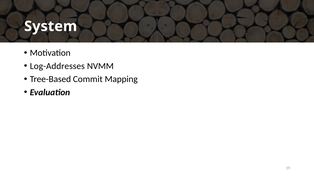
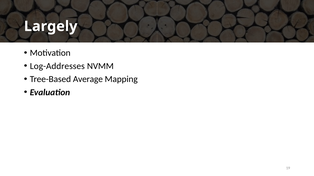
System: System -> Largely
Commit: Commit -> Average
